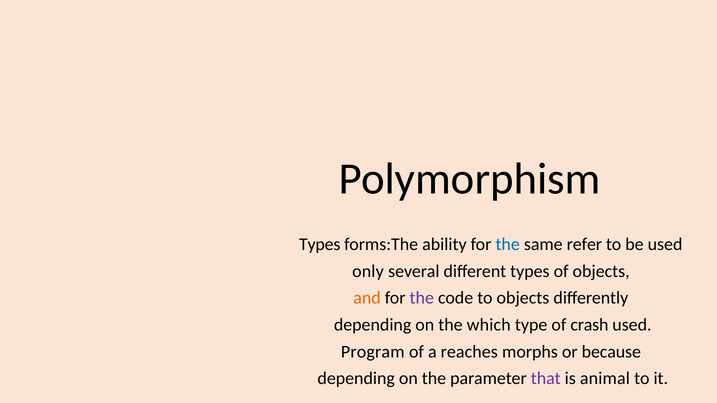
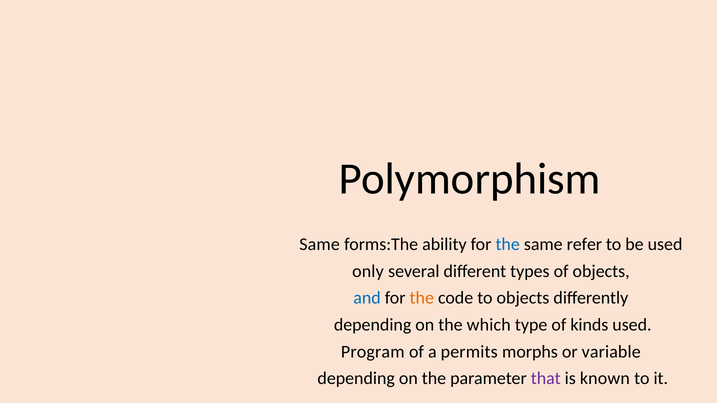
Types at (320, 245): Types -> Same
and colour: orange -> blue
the at (422, 298) colour: purple -> orange
crash: crash -> kinds
reaches: reaches -> permits
because: because -> variable
animal: animal -> known
